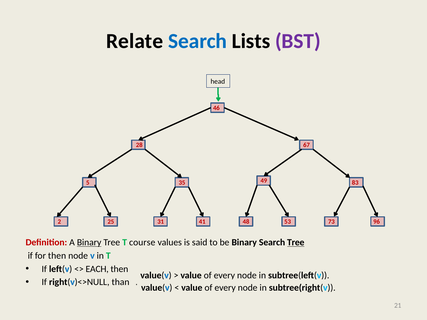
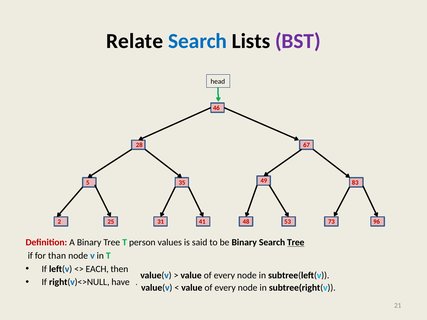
Binary at (89, 243) underline: present -> none
course: course -> person
for then: then -> than
than: than -> have
